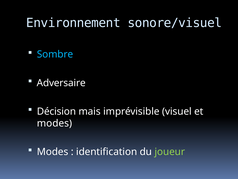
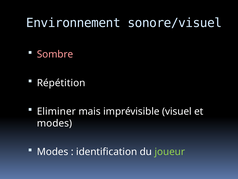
Sombre colour: light blue -> pink
Adversaire: Adversaire -> Répétition
Décision: Décision -> Eliminer
